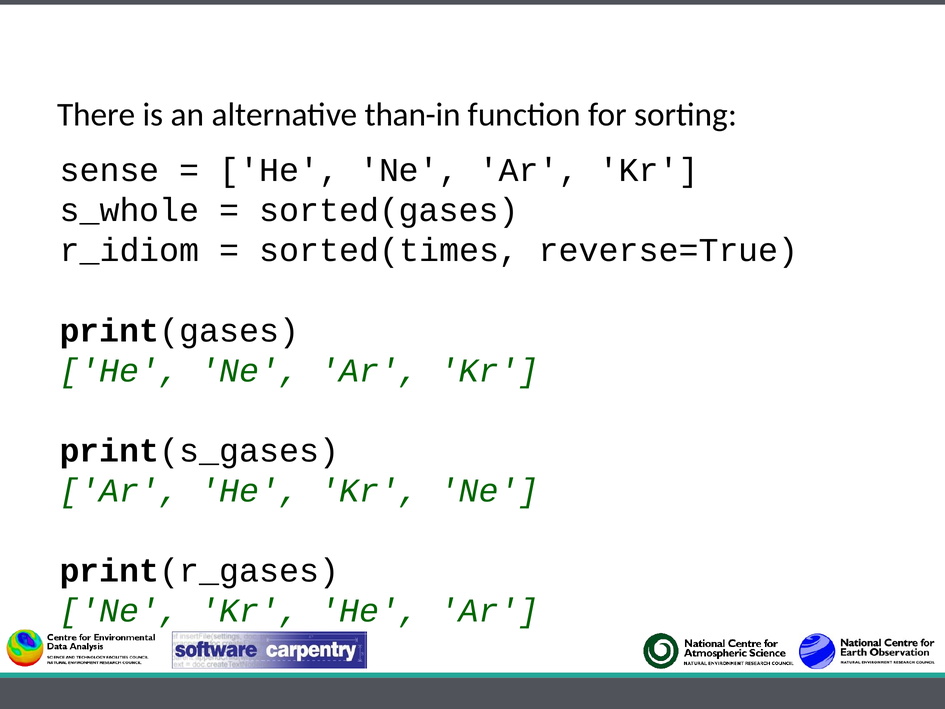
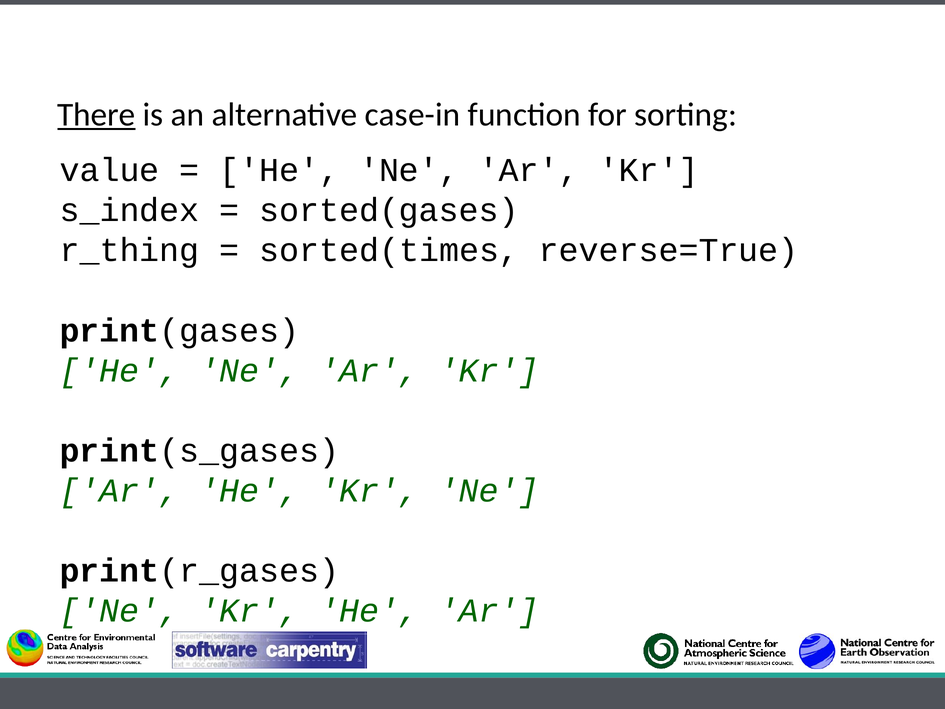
There underline: none -> present
than-in: than-in -> case-in
sense: sense -> value
s_whole: s_whole -> s_index
r_idiom: r_idiom -> r_thing
